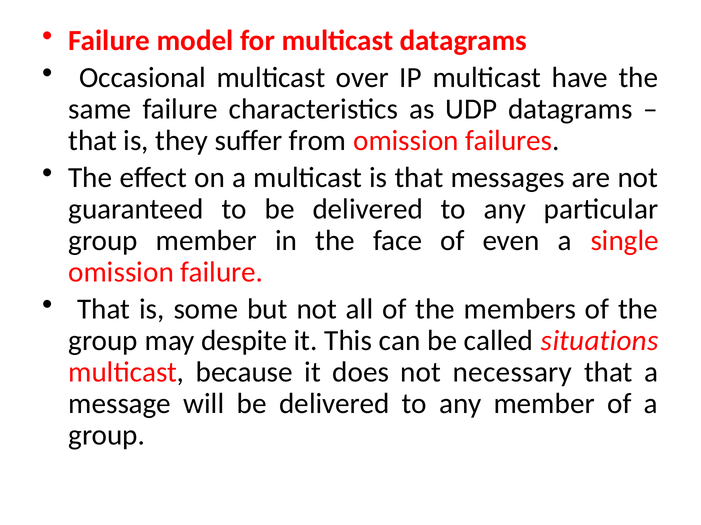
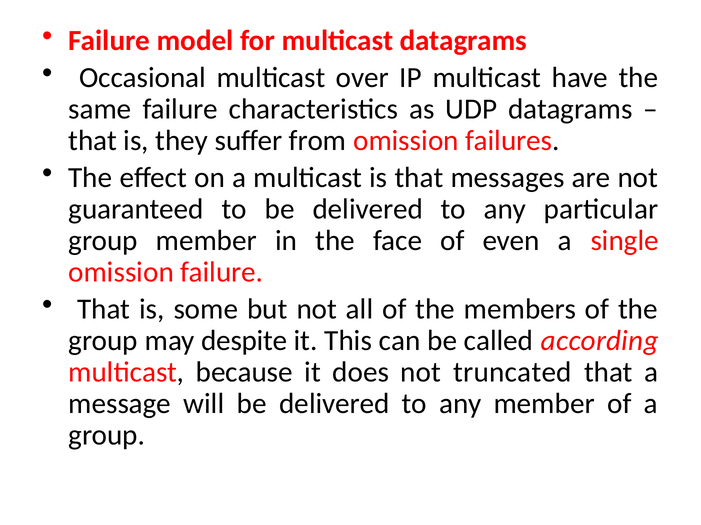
situations: situations -> according
necessary: necessary -> truncated
